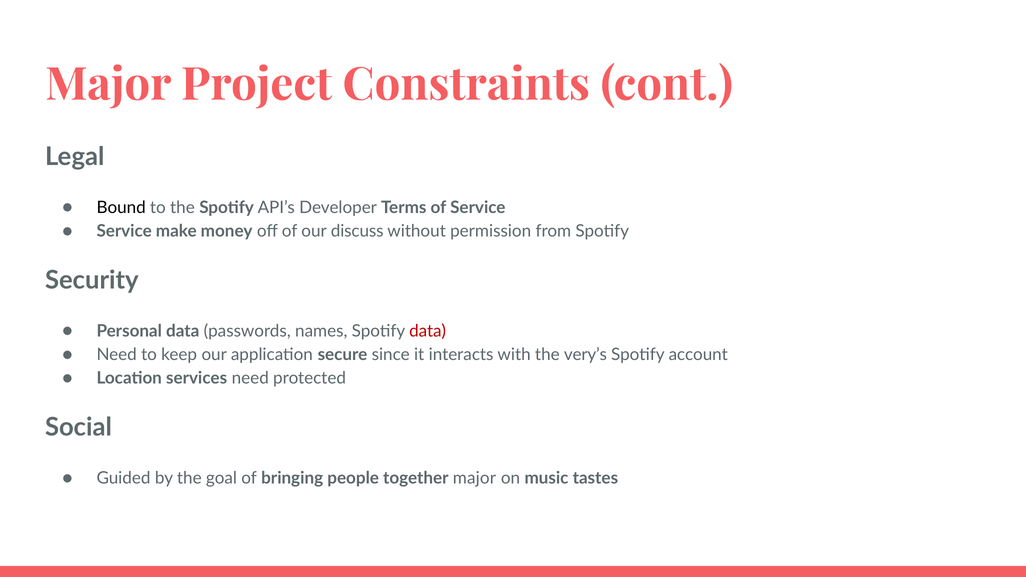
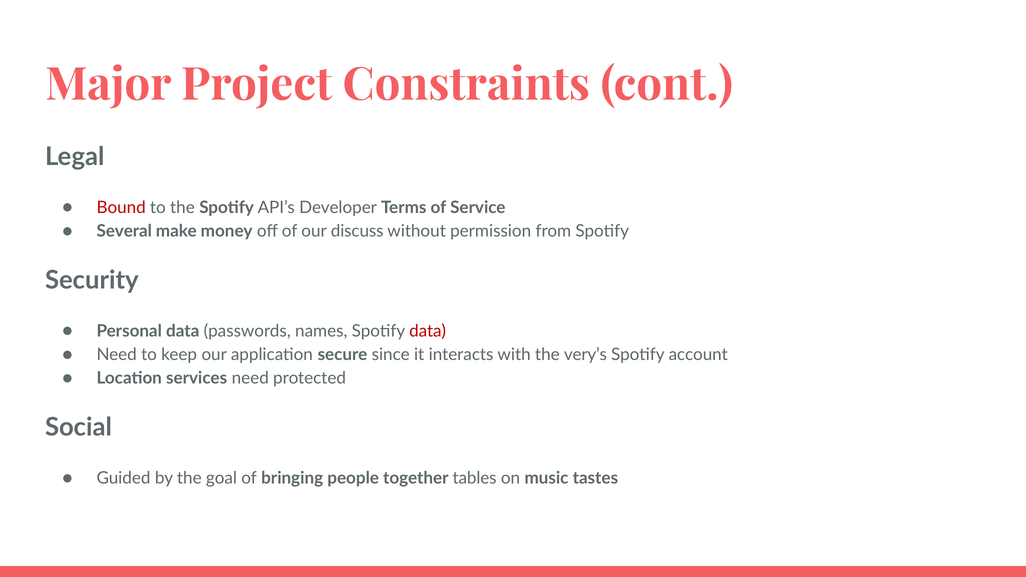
Bound colour: black -> red
Service at (124, 231): Service -> Several
together major: major -> tables
